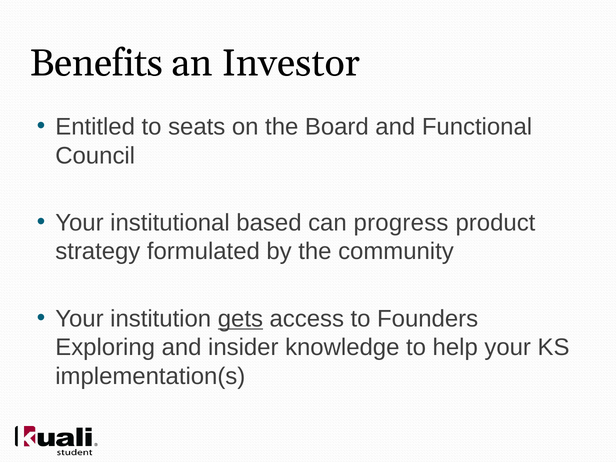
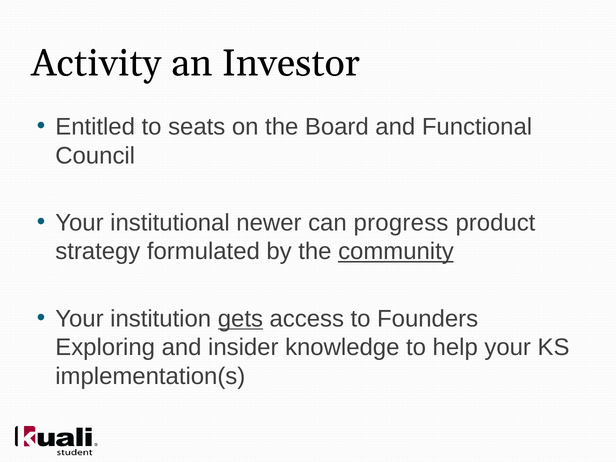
Benefits: Benefits -> Activity
based: based -> newer
community underline: none -> present
